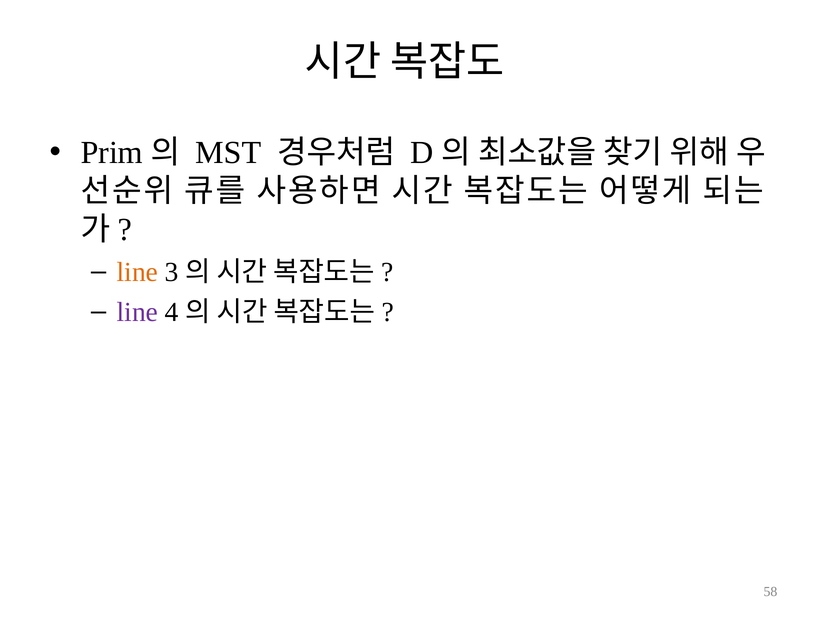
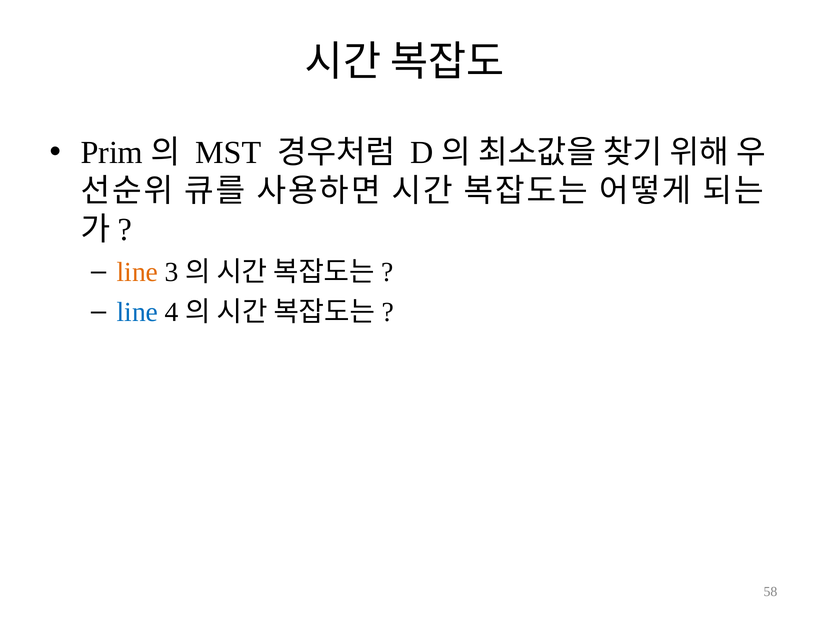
line at (137, 312) colour: purple -> blue
